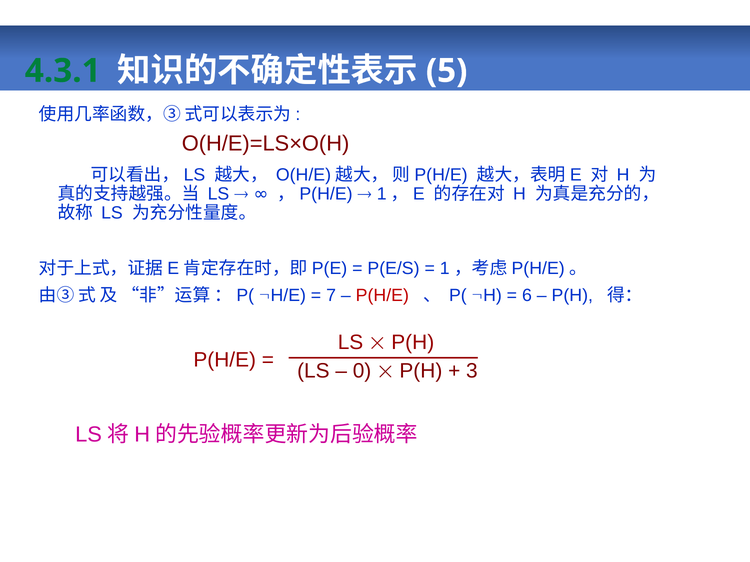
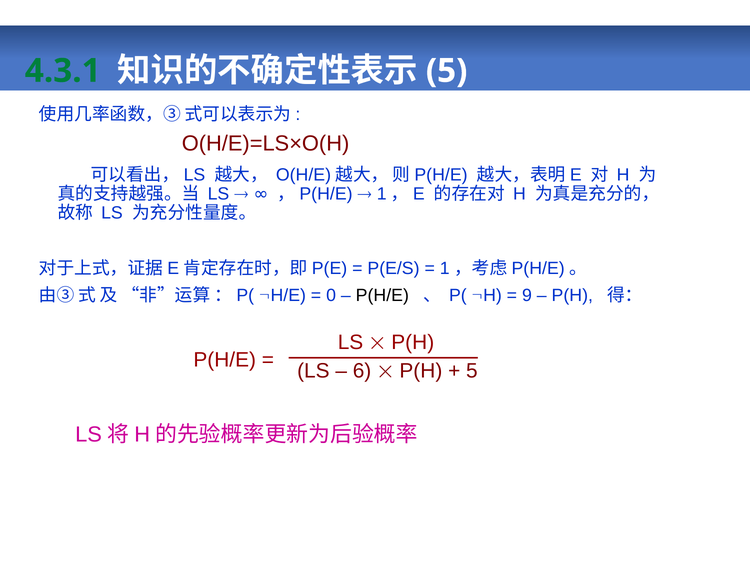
7: 7 -> 0
P(H/E at (382, 296) colour: red -> black
6: 6 -> 9
0: 0 -> 6
3 at (472, 371): 3 -> 5
